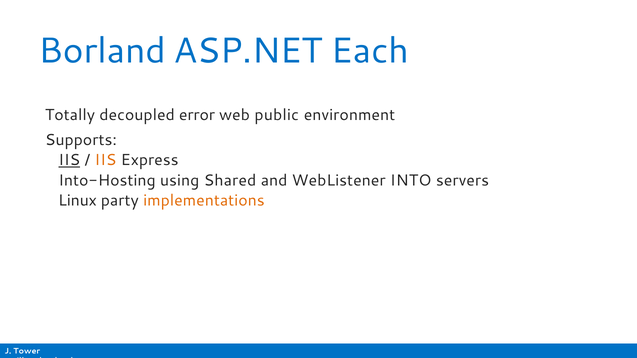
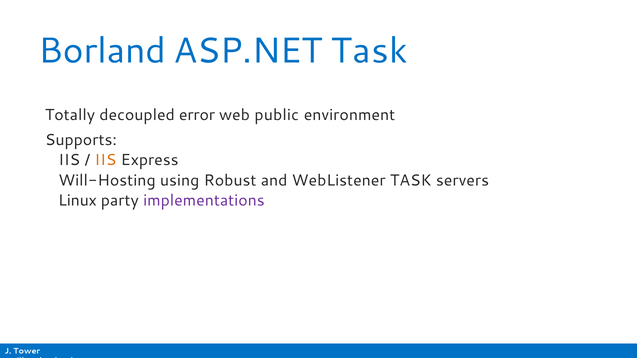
ASP.NET Each: Each -> Task
IIS at (69, 160) underline: present -> none
Into-Hosting: Into-Hosting -> Will-Hosting
Shared: Shared -> Robust
WebListener INTO: INTO -> TASK
implementations colour: orange -> purple
